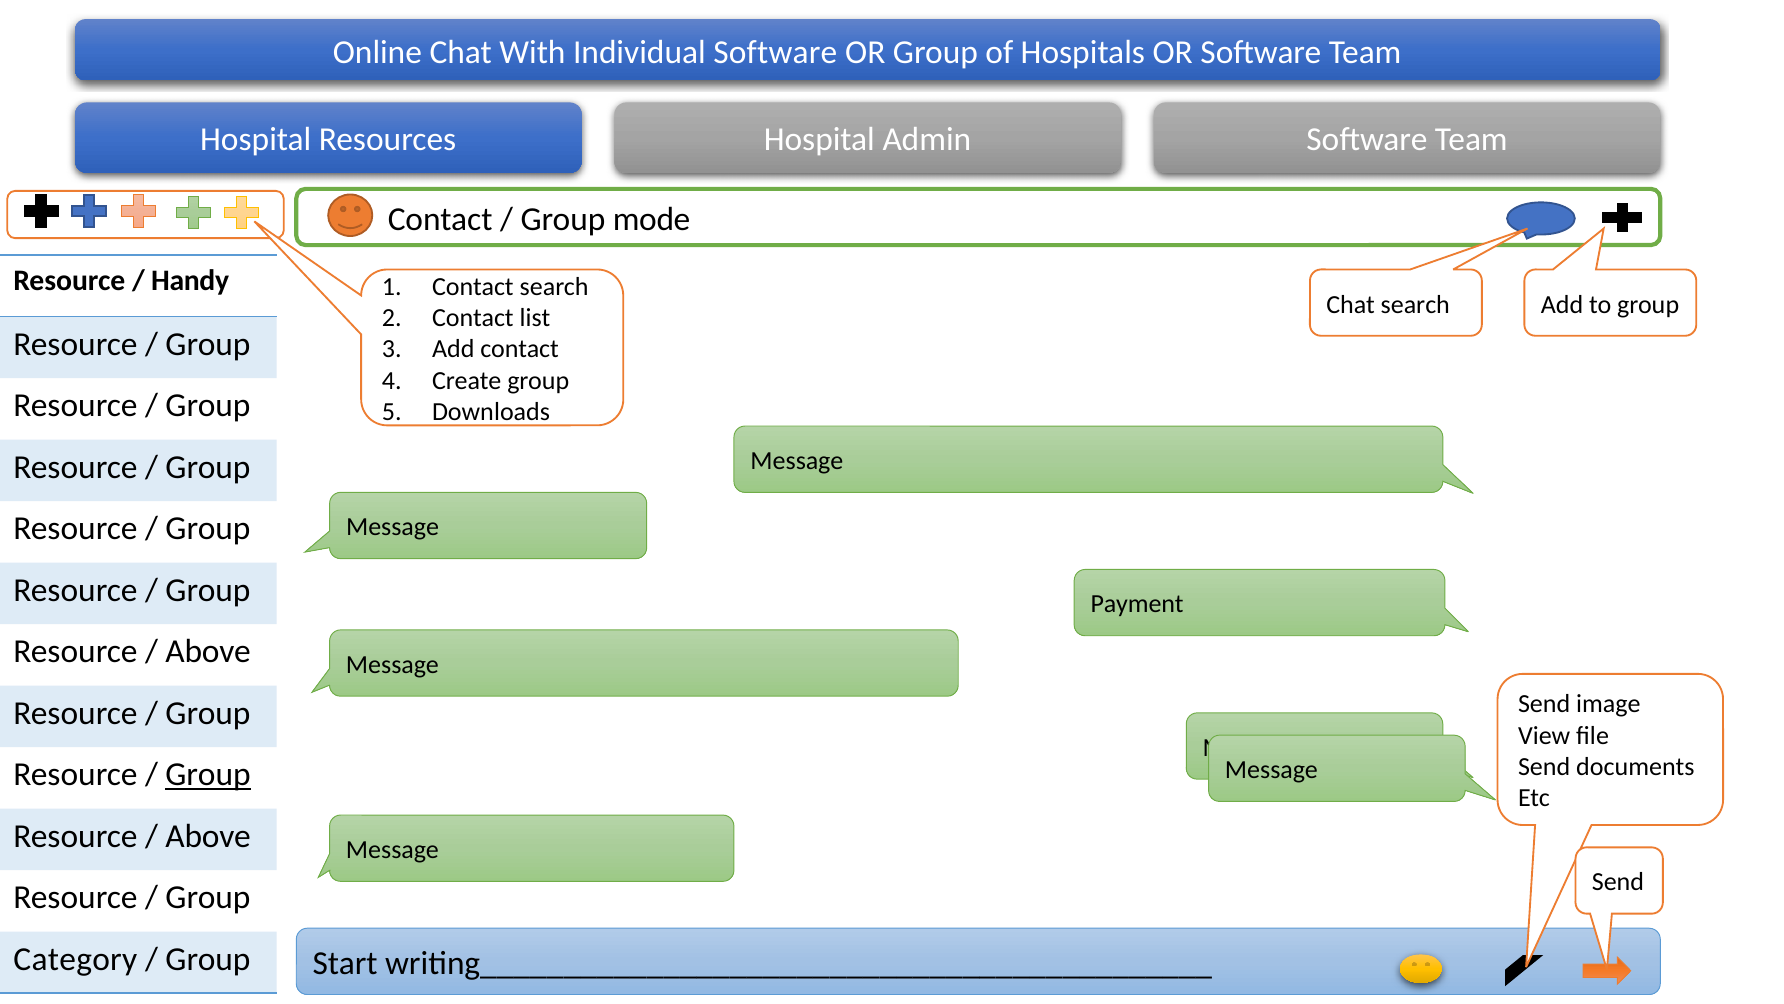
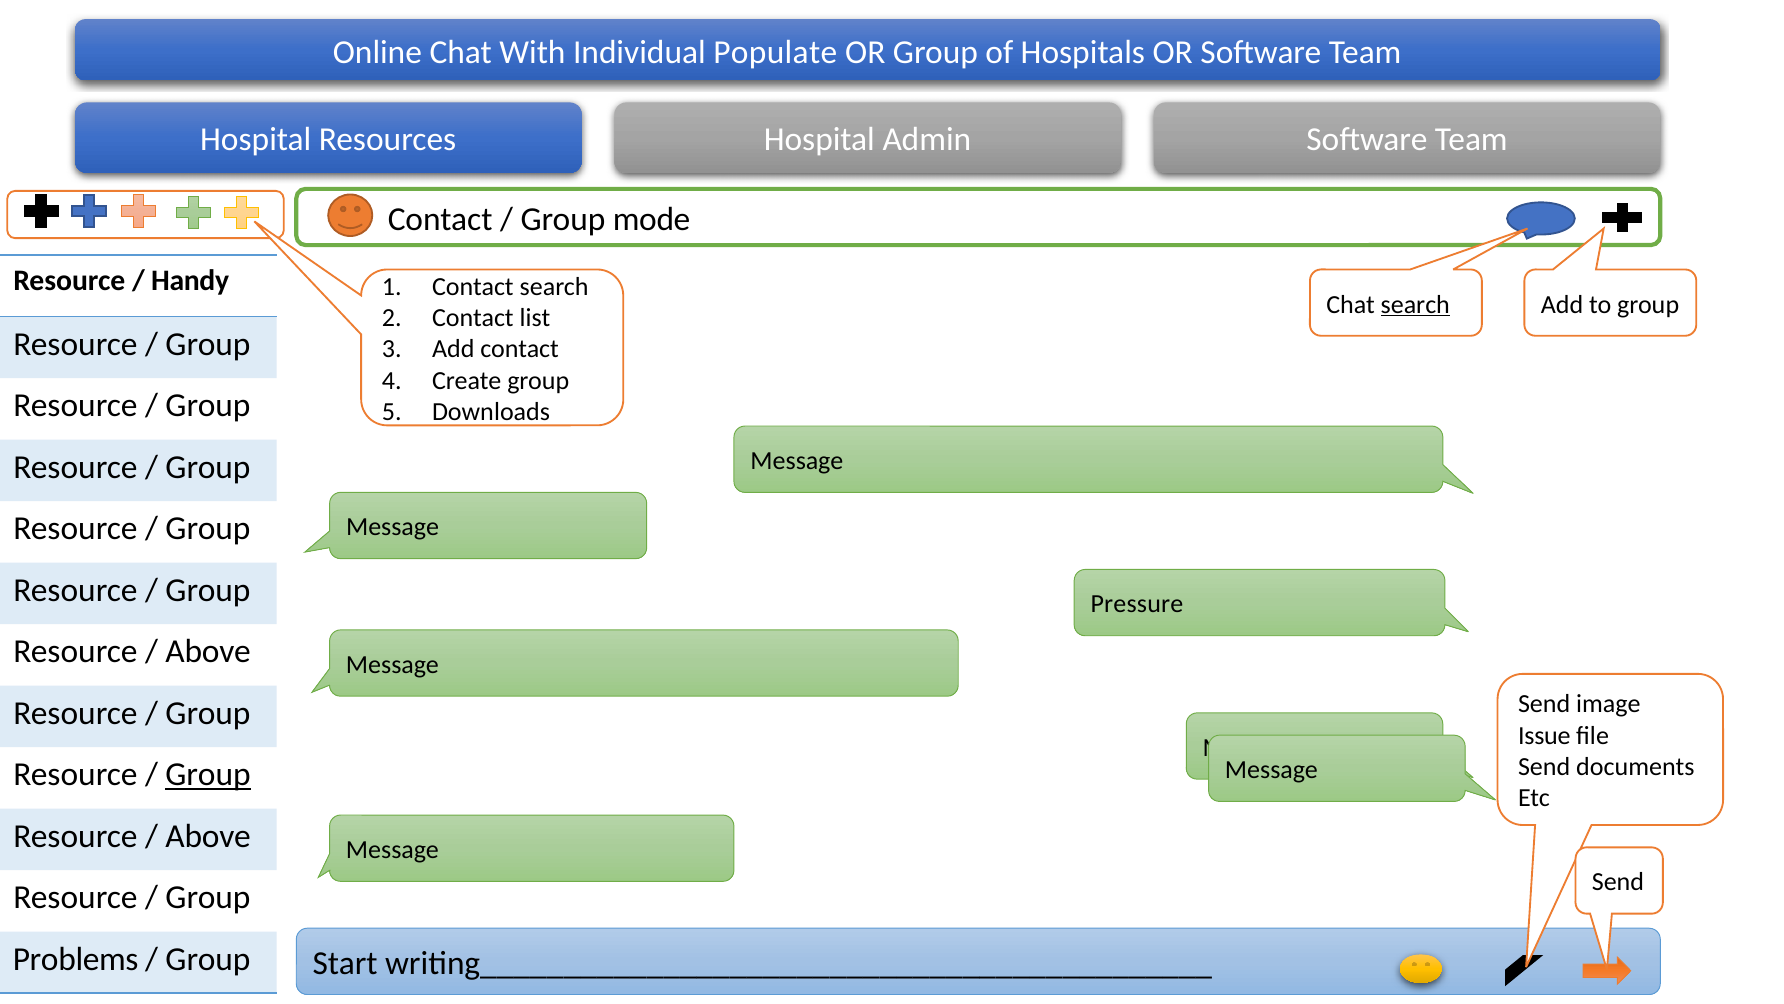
Individual Software: Software -> Populate
search at (1415, 304) underline: none -> present
Payment: Payment -> Pressure
View: View -> Issue
Category: Category -> Problems
